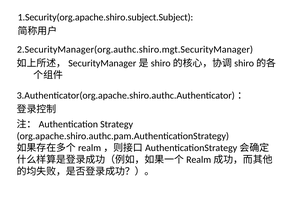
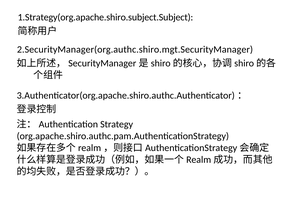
1.Security(org.apache.shiro.subject.Subject: 1.Security(org.apache.shiro.subject.Subject -> 1.Strategy(org.apache.shiro.subject.Subject
